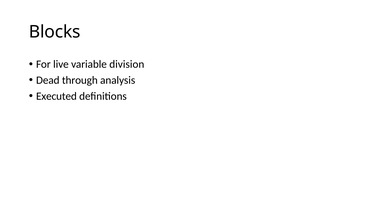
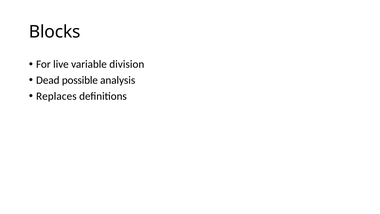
through: through -> possible
Executed: Executed -> Replaces
